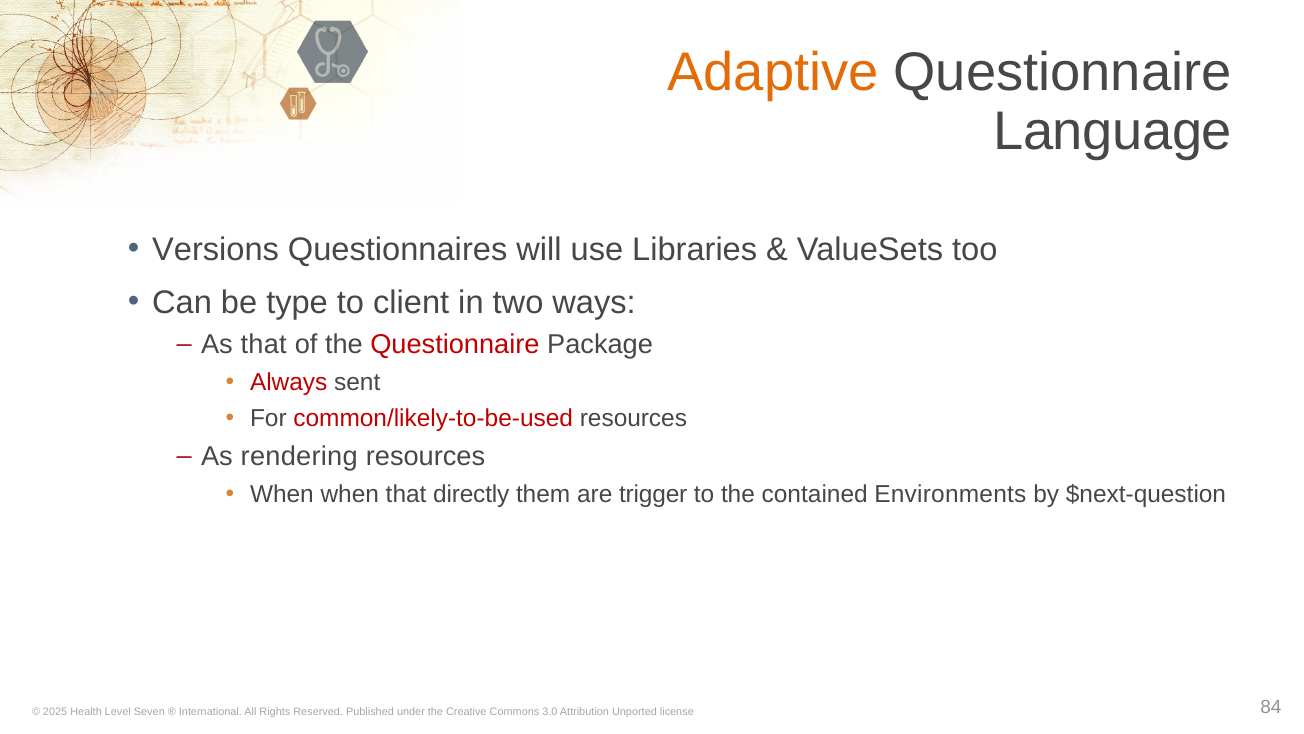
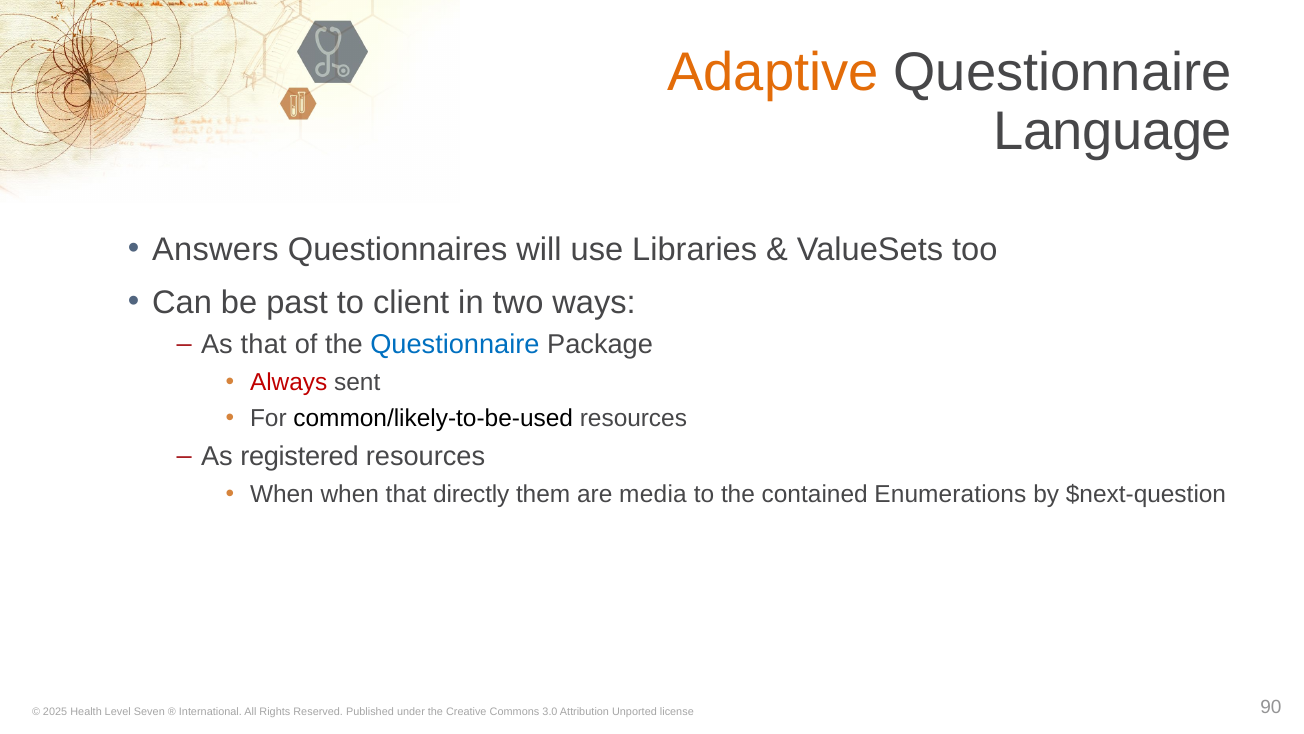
Versions: Versions -> Answers
type: type -> past
Questionnaire at (455, 345) colour: red -> blue
common/likely-to-be-used colour: red -> black
rendering: rendering -> registered
trigger: trigger -> media
Environments: Environments -> Enumerations
84: 84 -> 90
